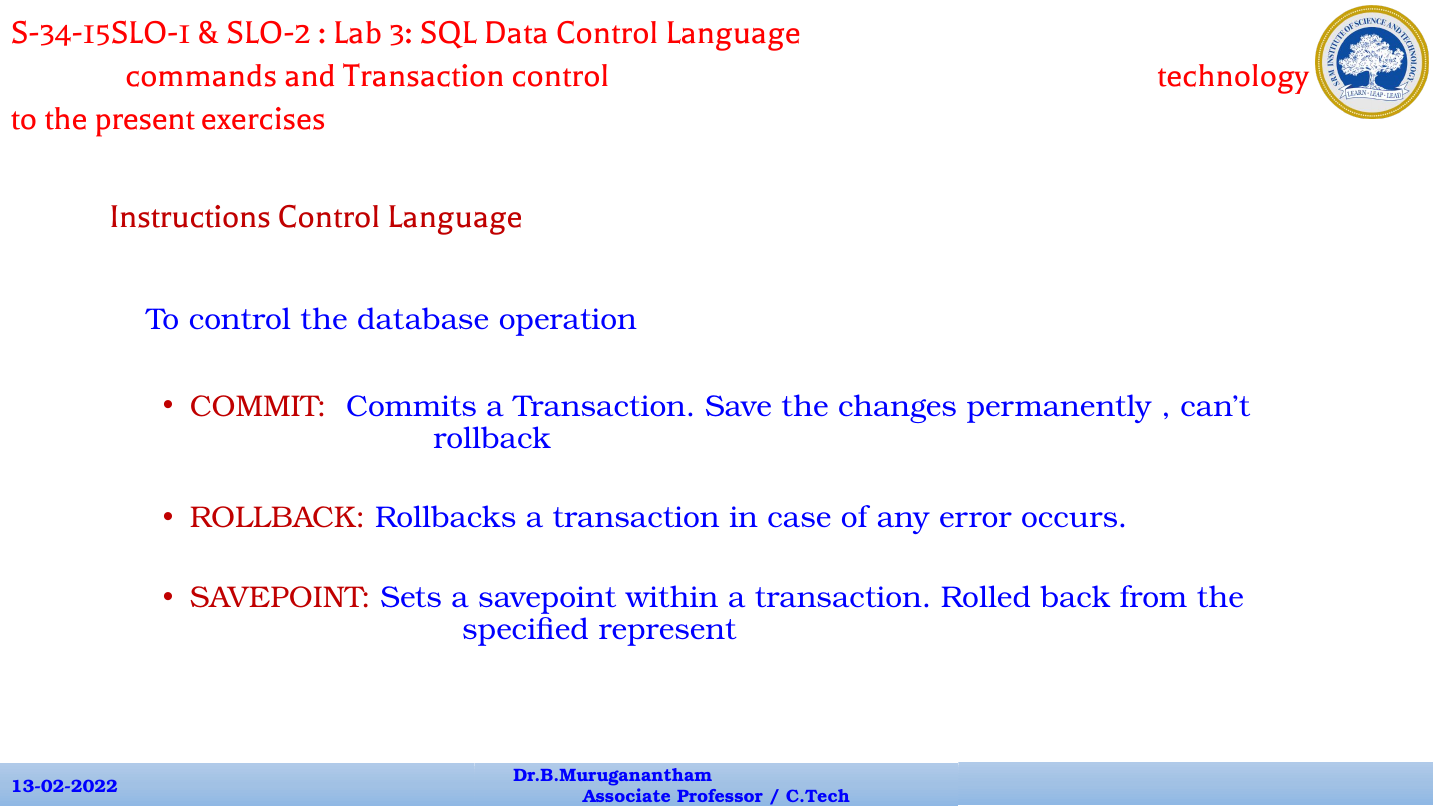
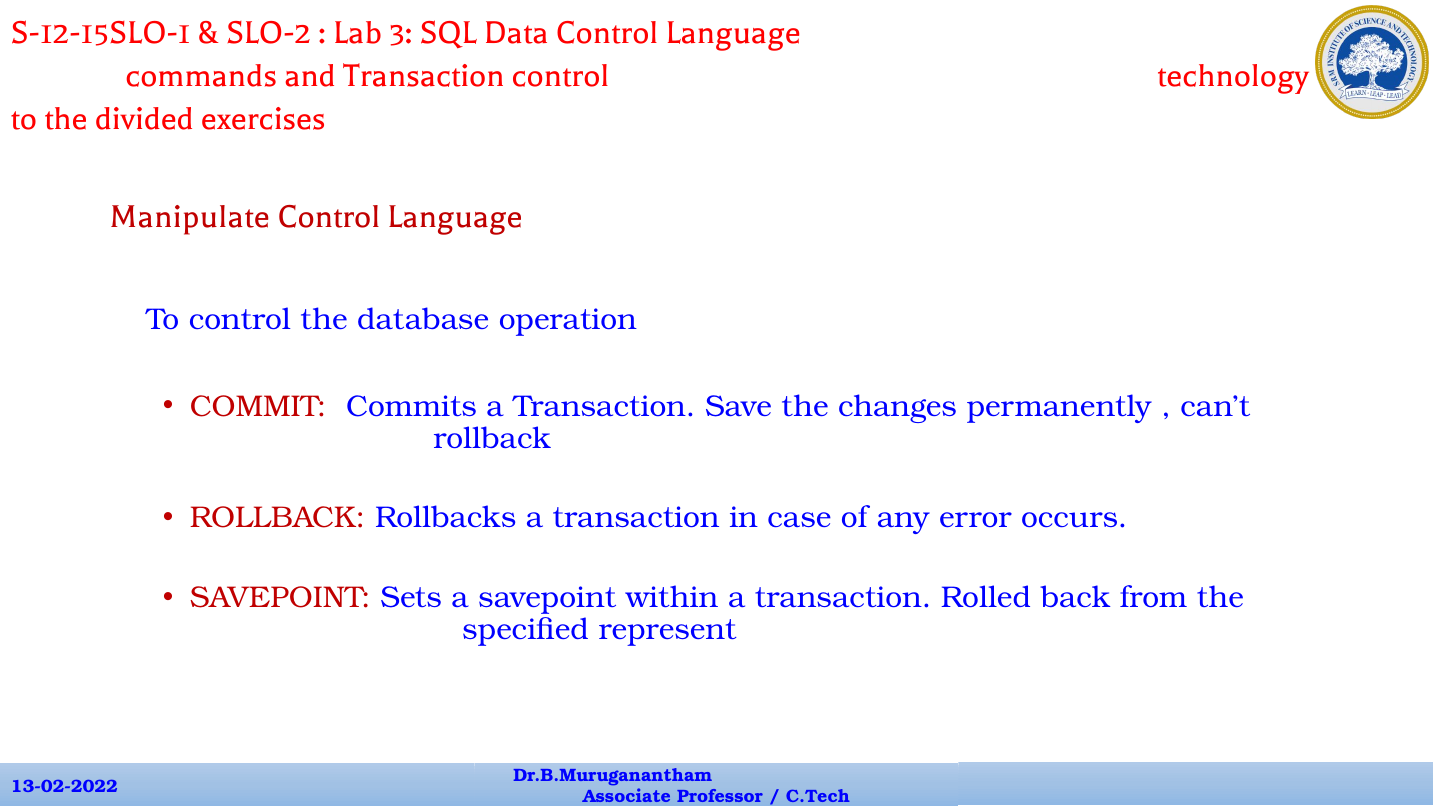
S-34-15SLO-1: S-34-15SLO-1 -> S-12-15SLO-1
present: present -> divided
Instructions: Instructions -> Manipulate
